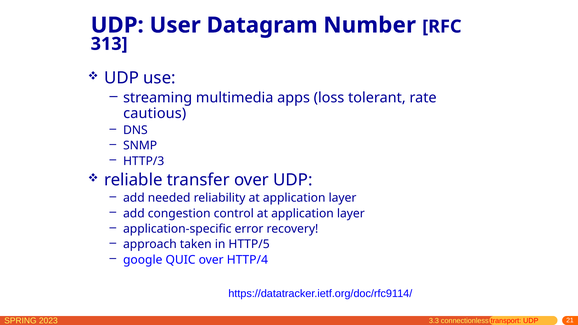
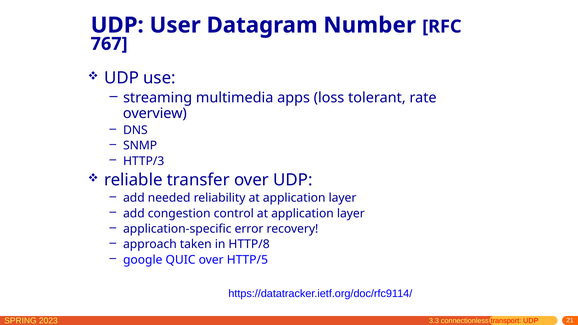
313: 313 -> 767
cautious: cautious -> overview
HTTP/5: HTTP/5 -> HTTP/8
HTTP/4: HTTP/4 -> HTTP/5
